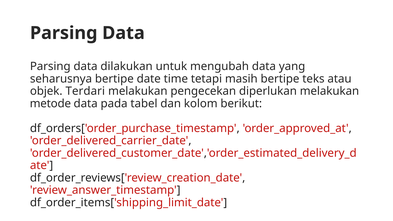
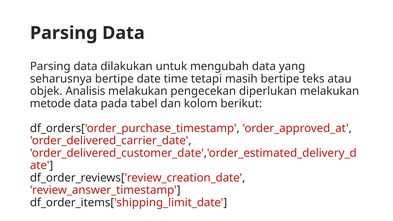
Terdari: Terdari -> Analisis
